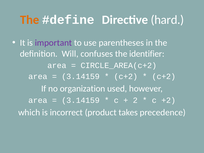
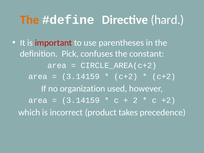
important colour: purple -> red
Will: Will -> Pick
identifier: identifier -> constant
